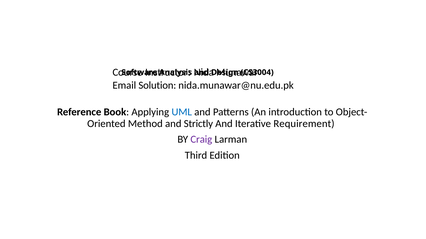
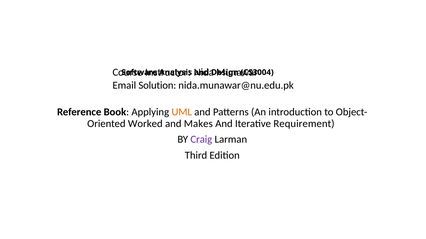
UML colour: blue -> orange
Method: Method -> Worked
Strictly: Strictly -> Makes
